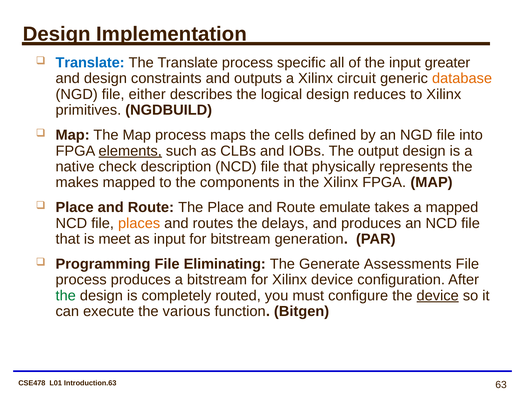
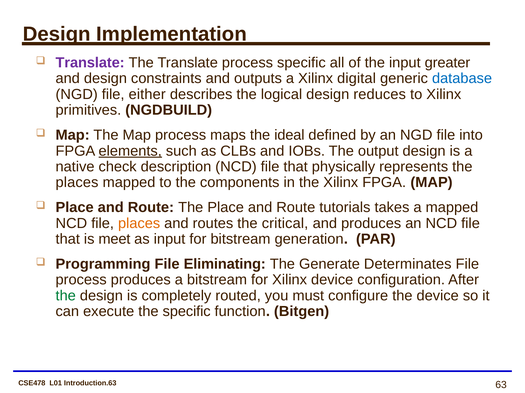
Translate at (90, 63) colour: blue -> purple
circuit: circuit -> digital
database colour: orange -> blue
cells: cells -> ideal
makes at (77, 183): makes -> places
emulate: emulate -> tutorials
delays: delays -> critical
Assessments: Assessments -> Determinates
device at (438, 296) underline: present -> none
the various: various -> specific
